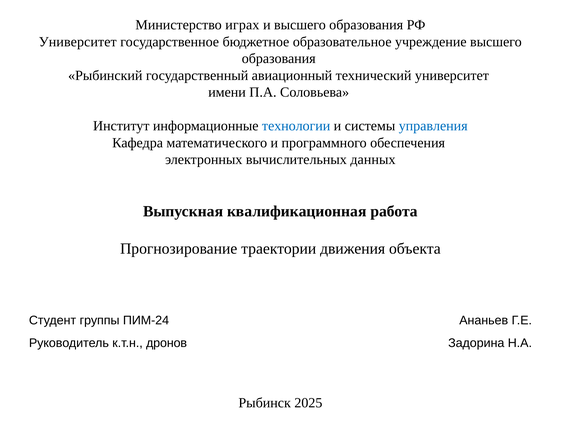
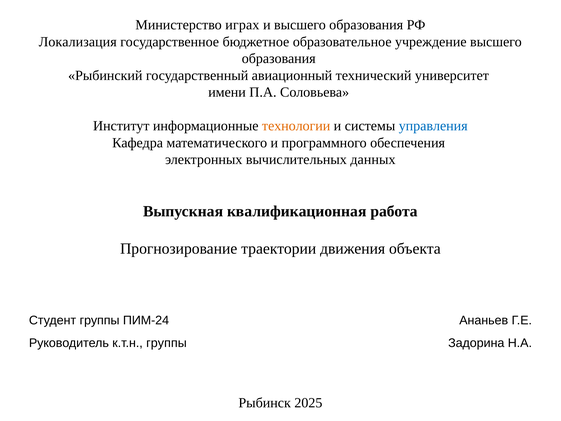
Университет at (78, 42): Университет -> Локализация
технологии colour: blue -> orange
к.т.н дронов: дронов -> группы
